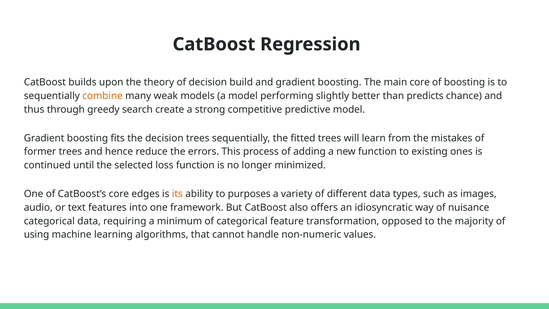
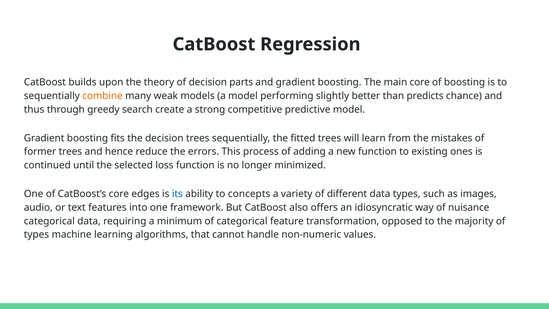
build: build -> parts
its colour: orange -> blue
purposes: purposes -> concepts
using at (37, 235): using -> types
